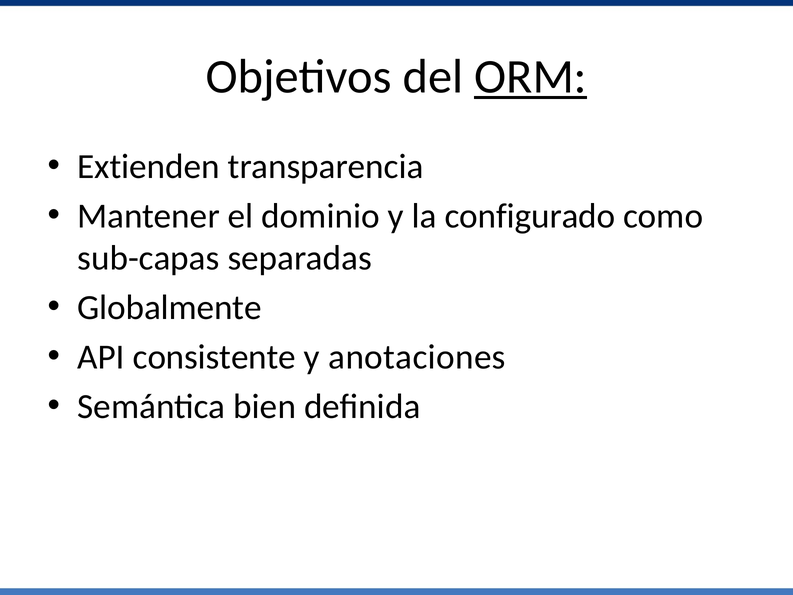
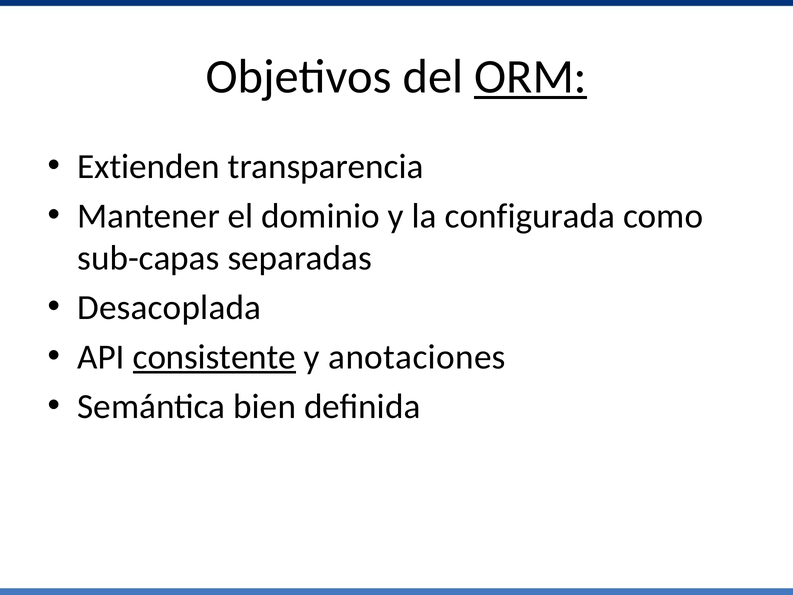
configurado: configurado -> configurada
Globalmente: Globalmente -> Desacoplada
consistente underline: none -> present
